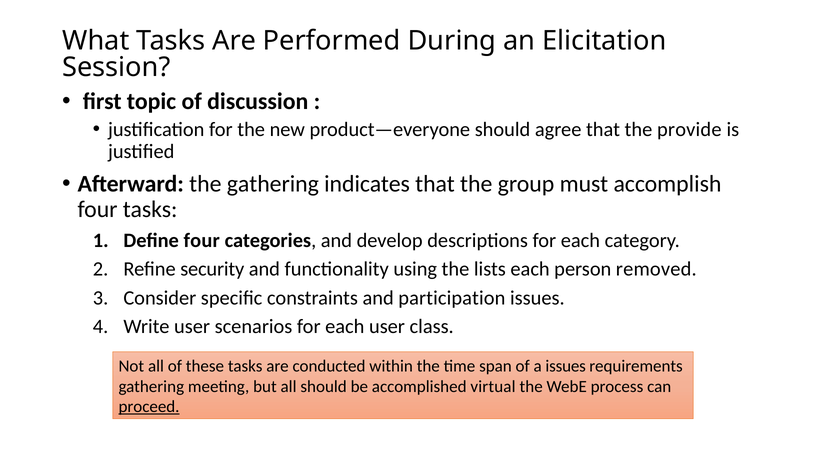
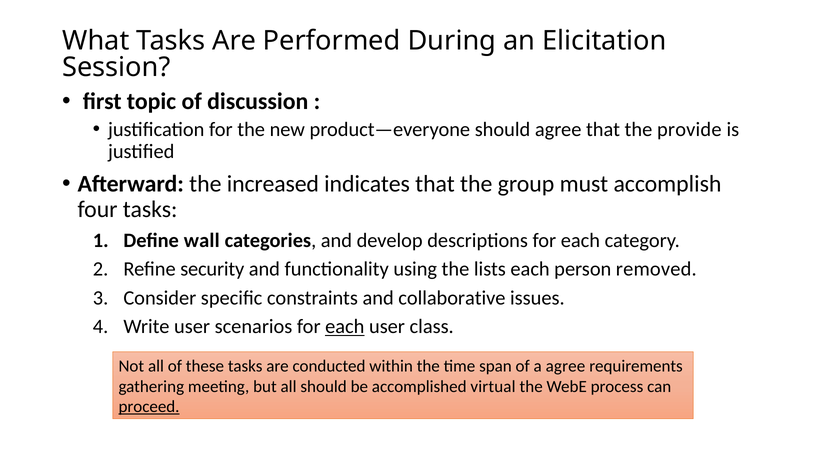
the gathering: gathering -> increased
Define four: four -> wall
participation: participation -> collaborative
each at (345, 327) underline: none -> present
a issues: issues -> agree
